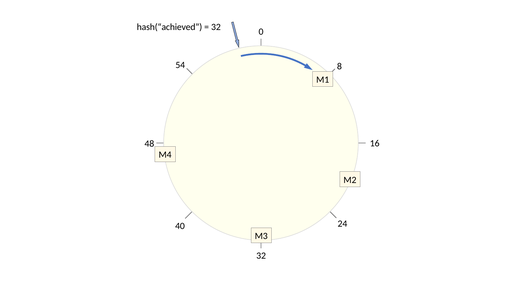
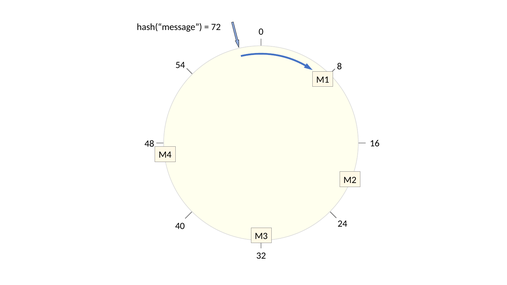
hash(“achieved: hash(“achieved -> hash(“message
32 at (216, 27): 32 -> 72
